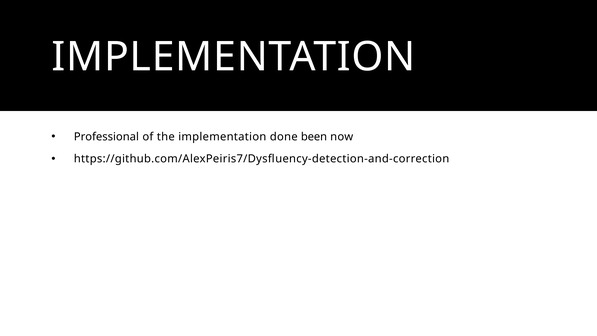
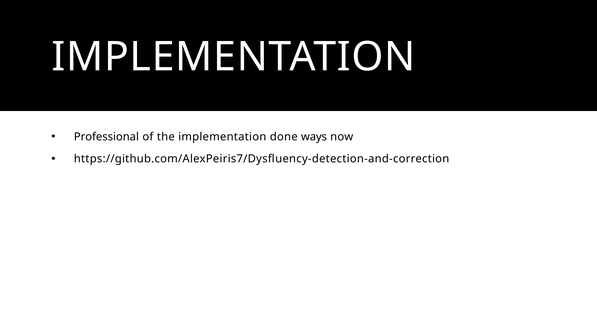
been: been -> ways
